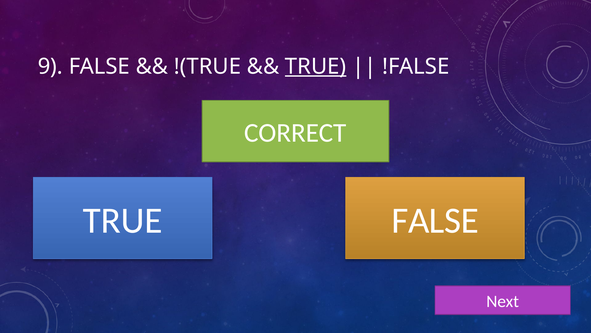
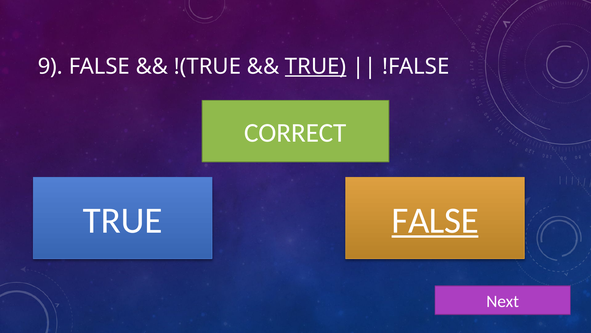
FALSE at (435, 220) underline: none -> present
